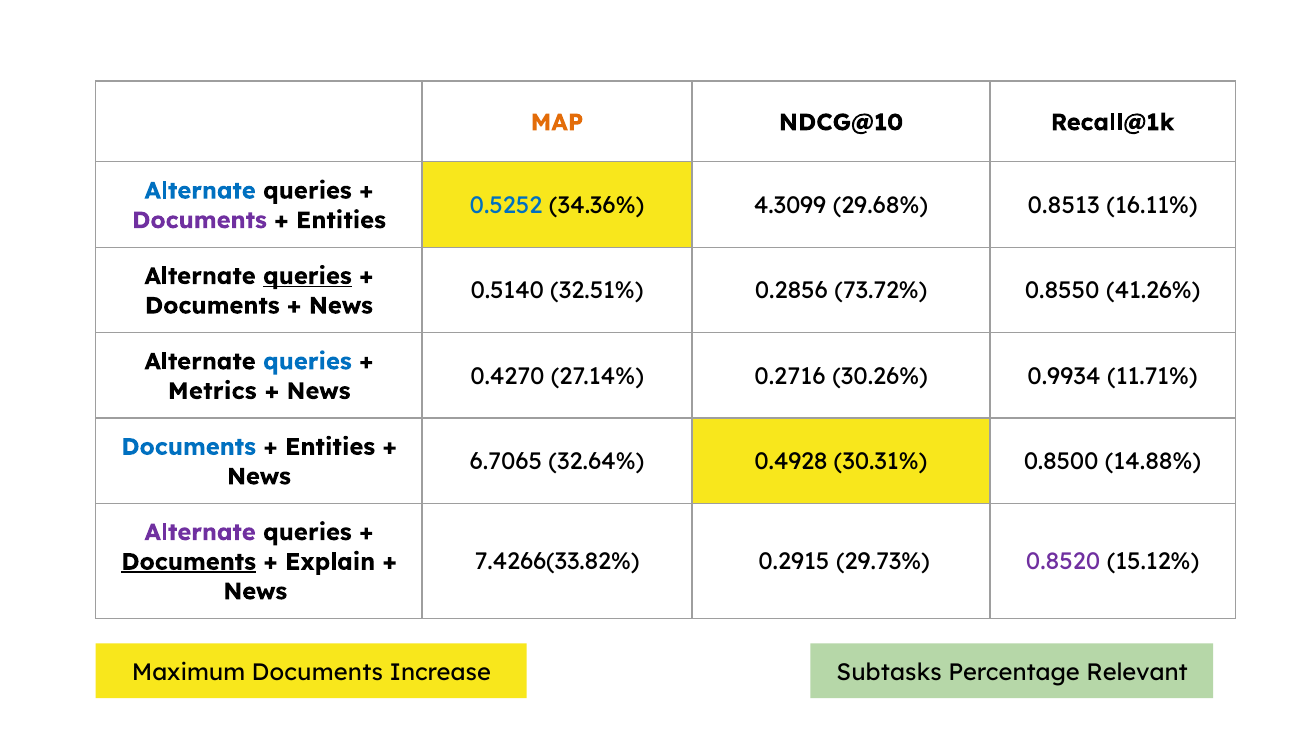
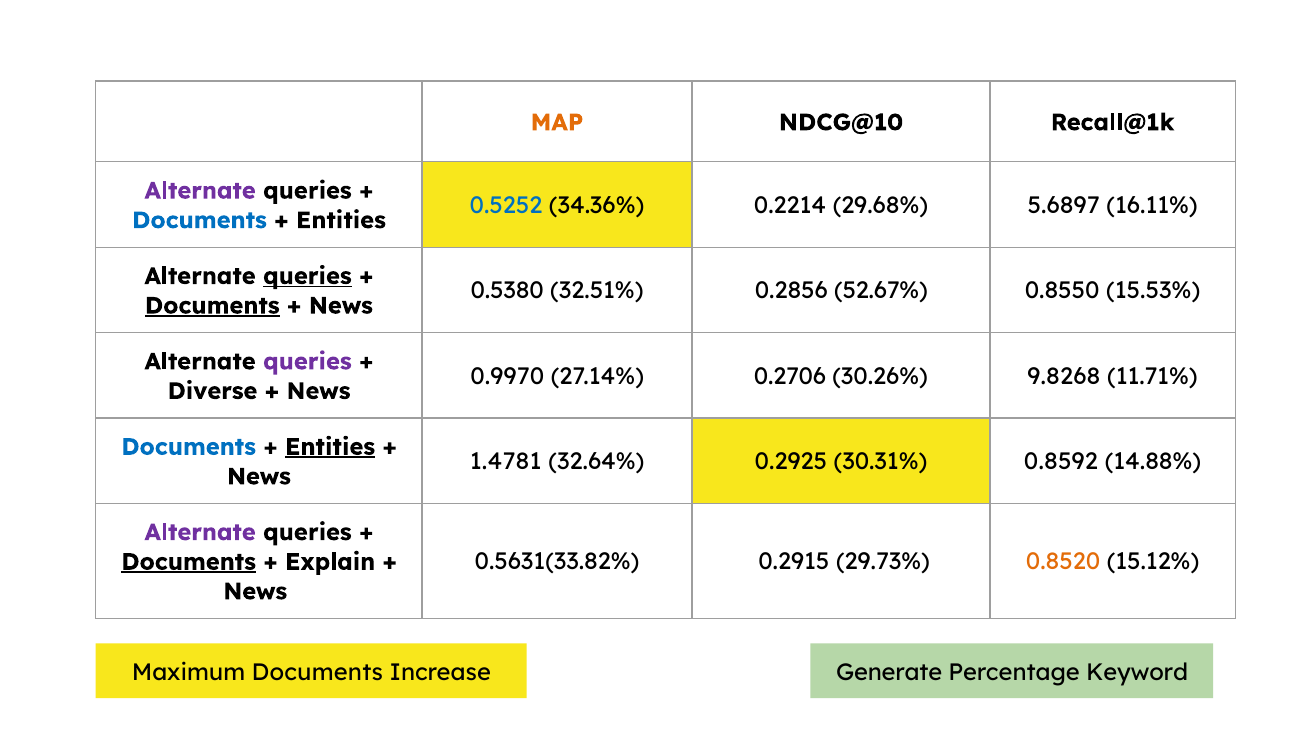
Alternate at (200, 191) colour: blue -> purple
Documents at (199, 220) colour: purple -> blue
4.3099: 4.3099 -> 0.2214
0.8513: 0.8513 -> 5.6897
Documents at (212, 306) underline: none -> present
0.5140: 0.5140 -> 0.5380
73.72%: 73.72% -> 52.67%
41.26%: 41.26% -> 15.53%
queries at (307, 362) colour: blue -> purple
Metrics: Metrics -> Diverse
0.4270: 0.4270 -> 0.9970
0.2716: 0.2716 -> 0.2706
0.9934: 0.9934 -> 9.8268
Entities at (330, 447) underline: none -> present
6.7065: 6.7065 -> 1.4781
0.4928: 0.4928 -> 0.2925
0.8500: 0.8500 -> 0.8592
7.4266(33.82%: 7.4266(33.82% -> 0.5631(33.82%
0.8520 colour: purple -> orange
Subtasks: Subtasks -> Generate
Relevant: Relevant -> Keyword
